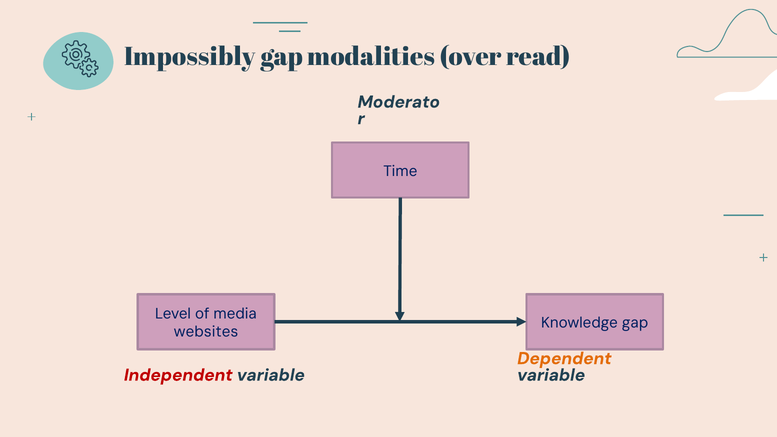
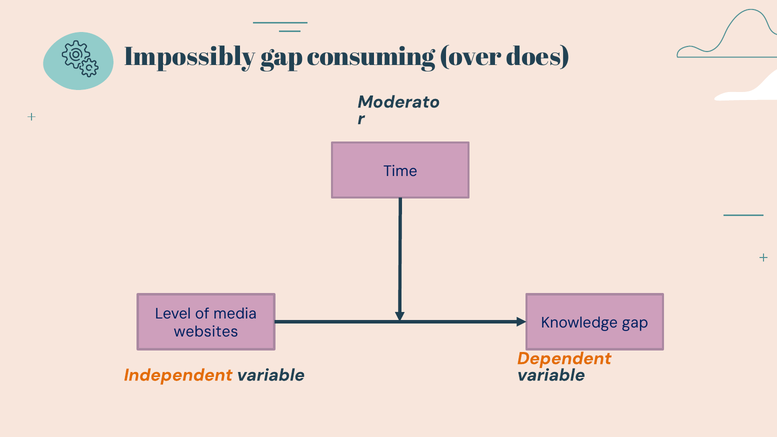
modalities: modalities -> consuming
read: read -> does
Independent colour: red -> orange
